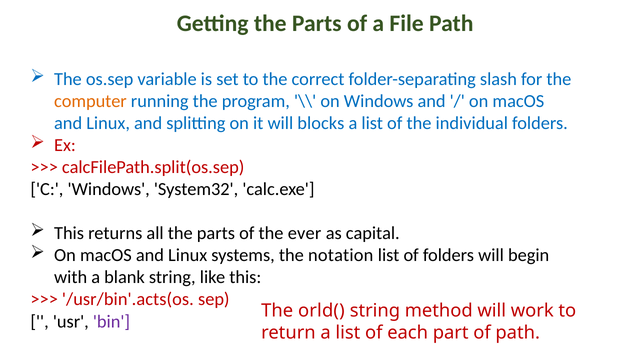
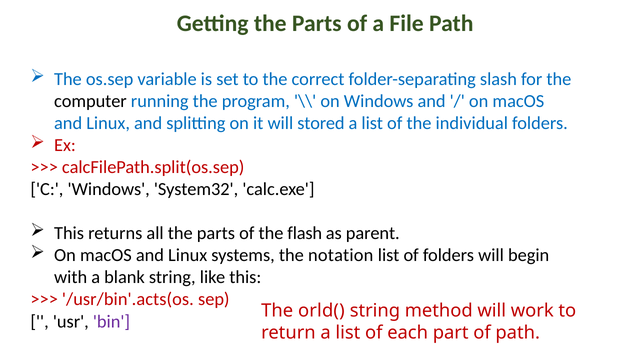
computer colour: orange -> black
blocks: blocks -> stored
ever: ever -> flash
capital: capital -> parent
